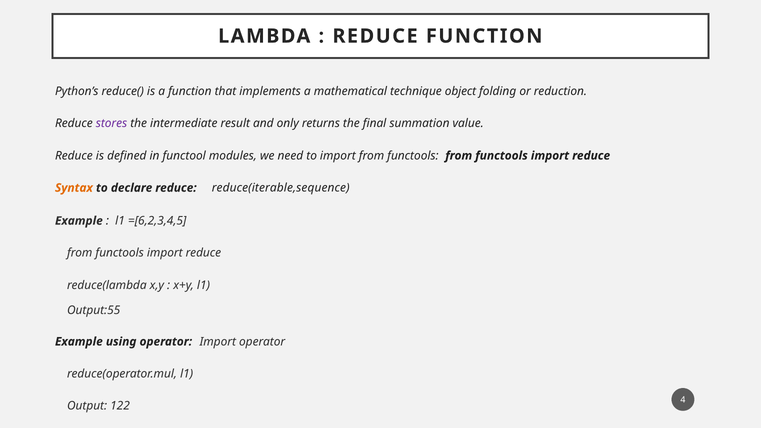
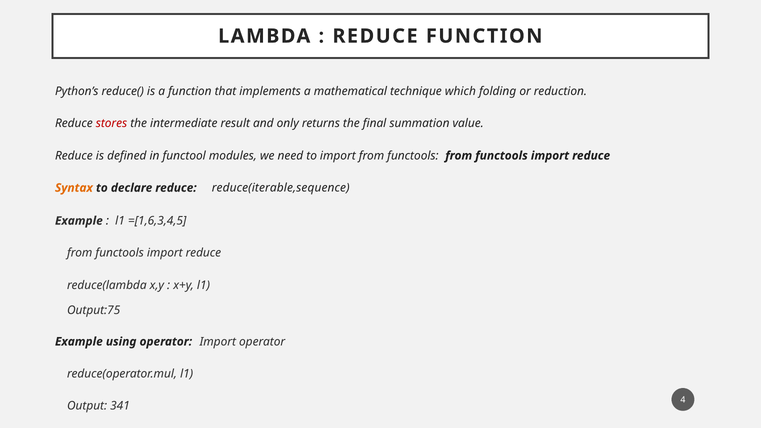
object: object -> which
stores colour: purple -> red
=[6,2,3,4,5: =[6,2,3,4,5 -> =[1,6,3,4,5
Output:55: Output:55 -> Output:75
122: 122 -> 341
